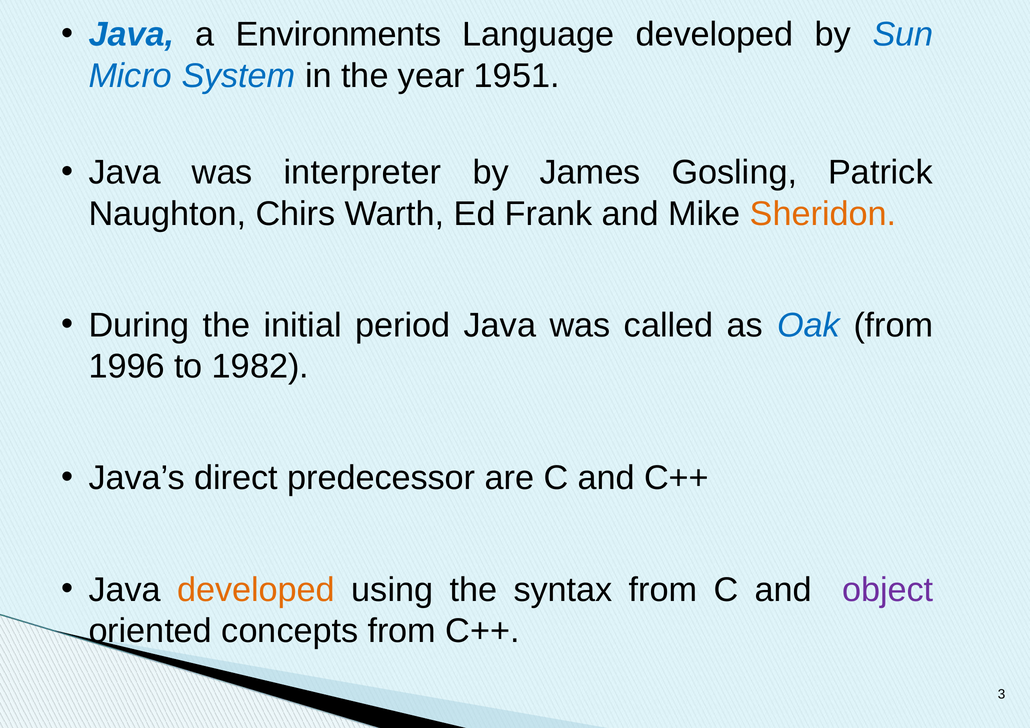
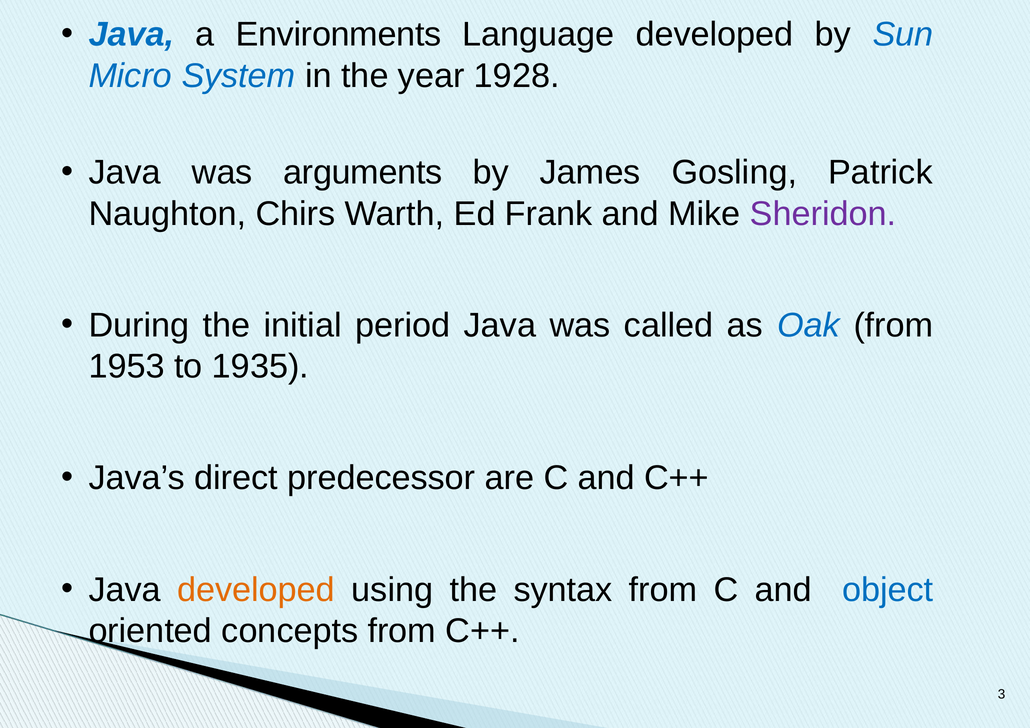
1951: 1951 -> 1928
interpreter: interpreter -> arguments
Sheridon colour: orange -> purple
1996: 1996 -> 1953
1982: 1982 -> 1935
object colour: purple -> blue
